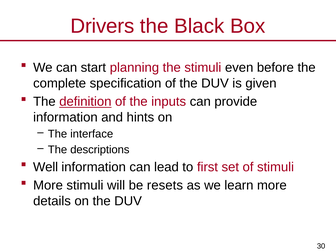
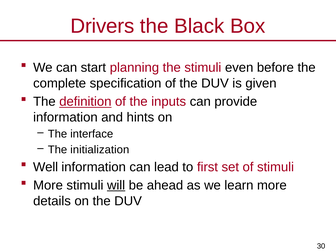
descriptions: descriptions -> initialization
will underline: none -> present
resets: resets -> ahead
